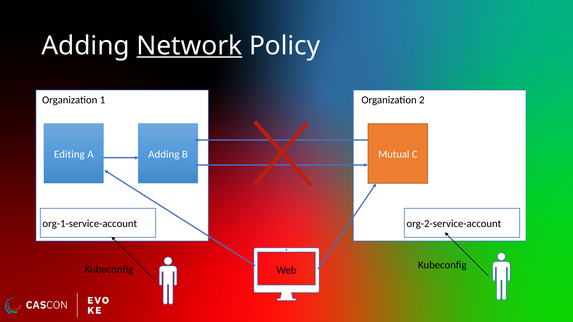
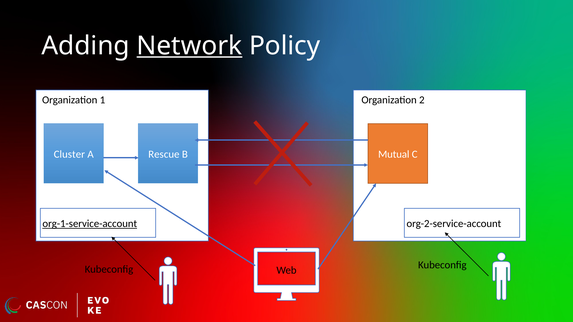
Editing: Editing -> Cluster
A Adding: Adding -> Rescue
org-1-service-account underline: none -> present
